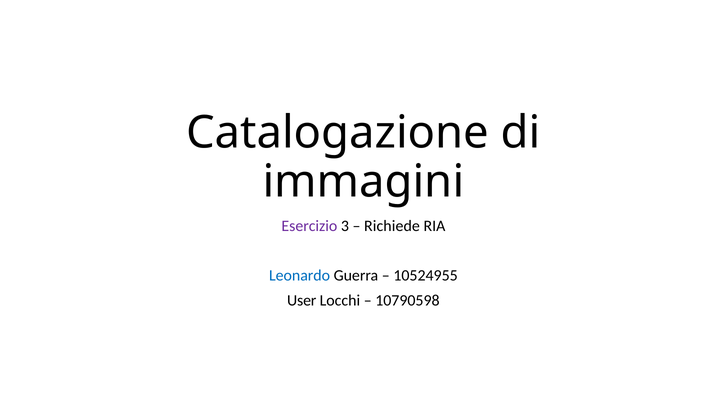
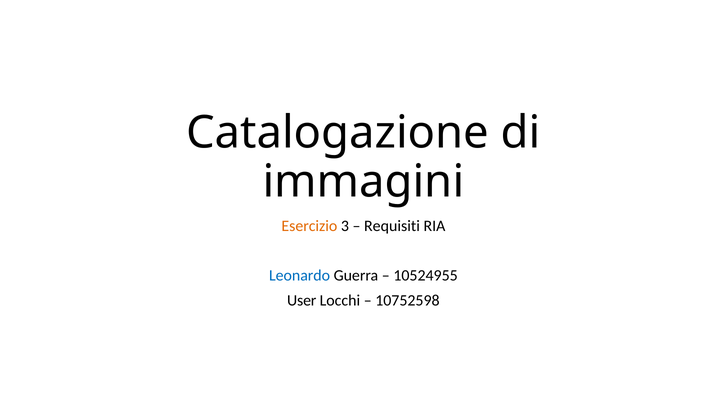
Esercizio colour: purple -> orange
Richiede: Richiede -> Requisiti
10790598: 10790598 -> 10752598
